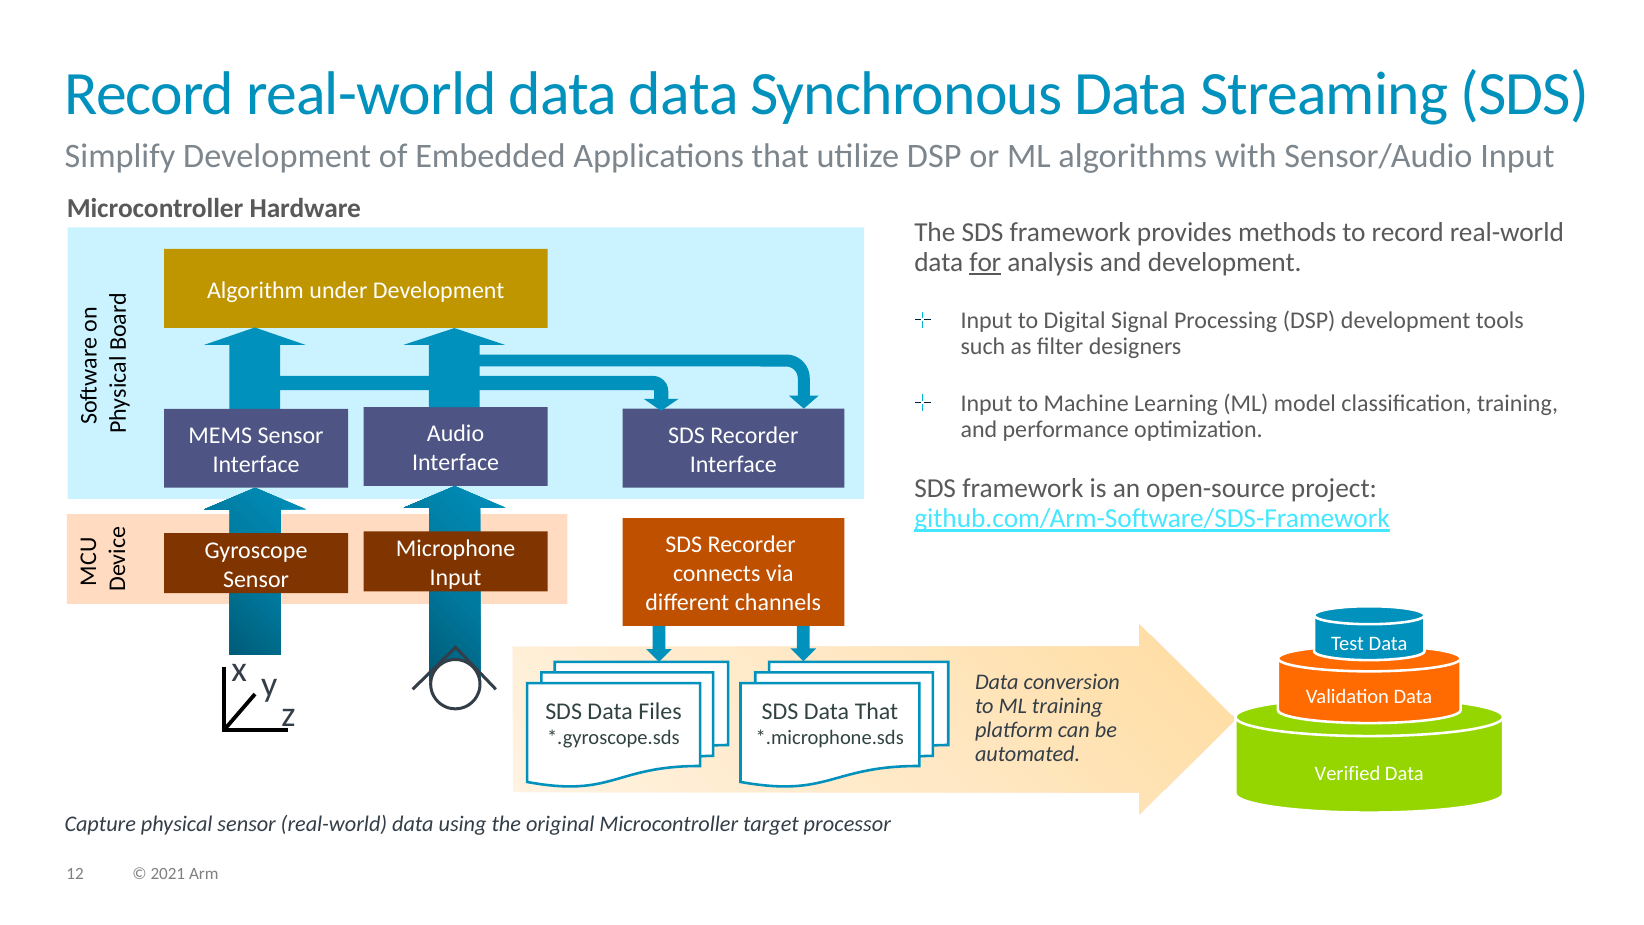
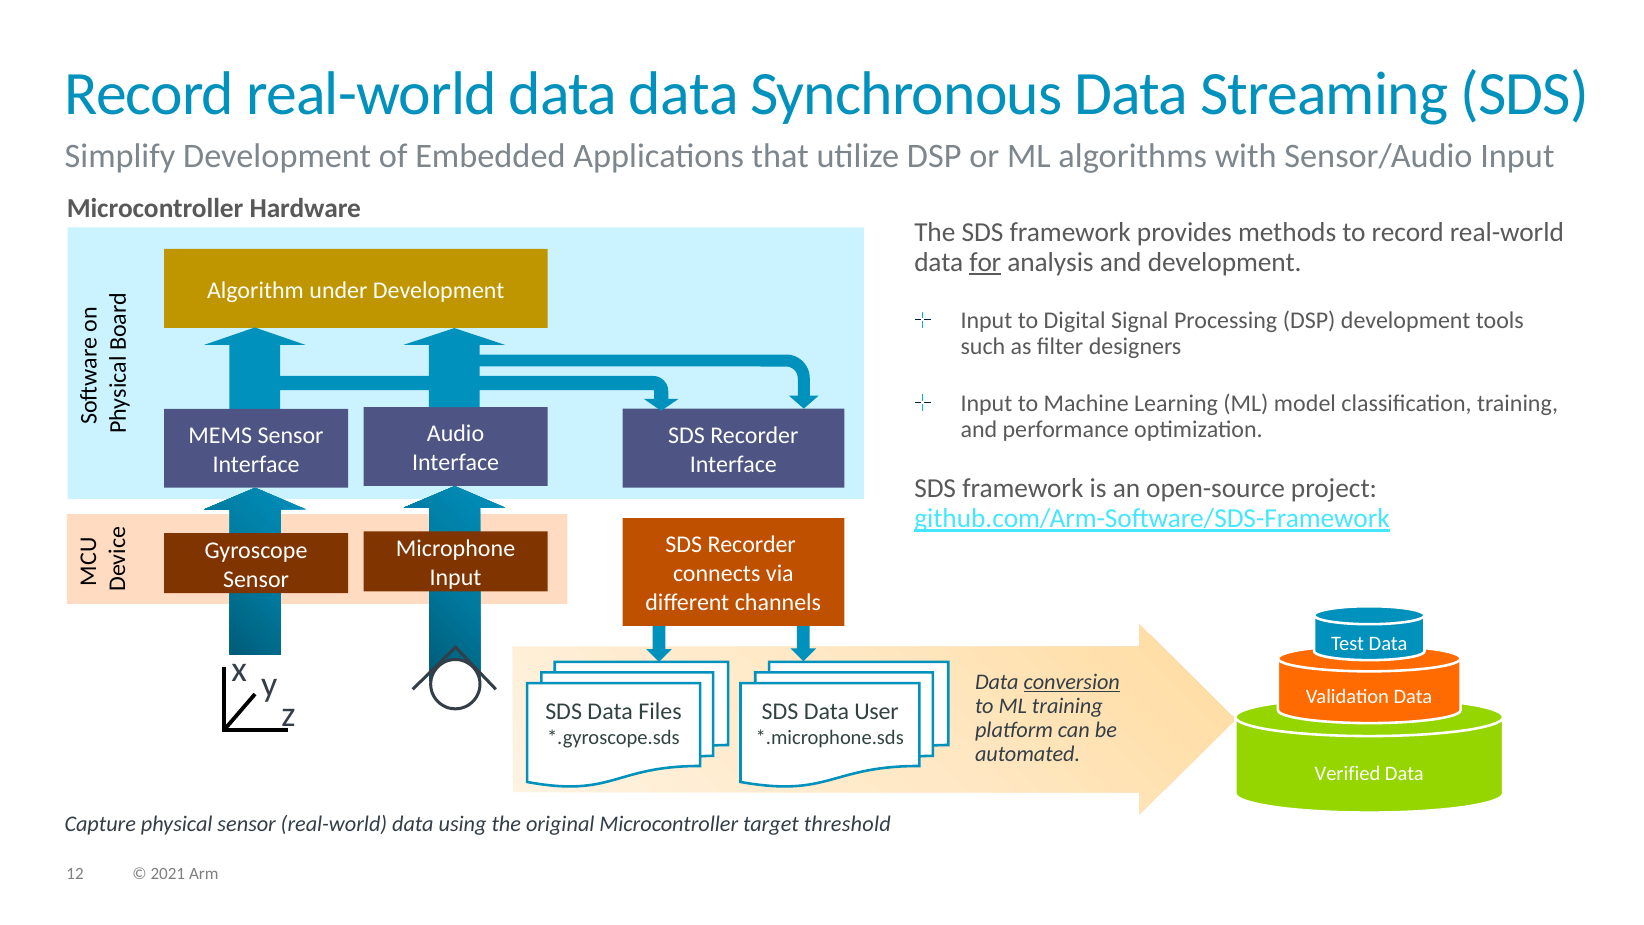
conversion underline: none -> present
Data That: That -> User
processor: processor -> threshold
